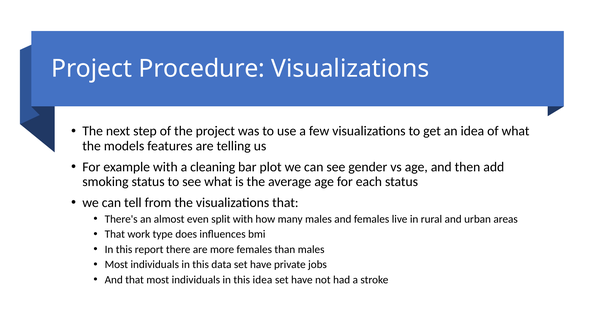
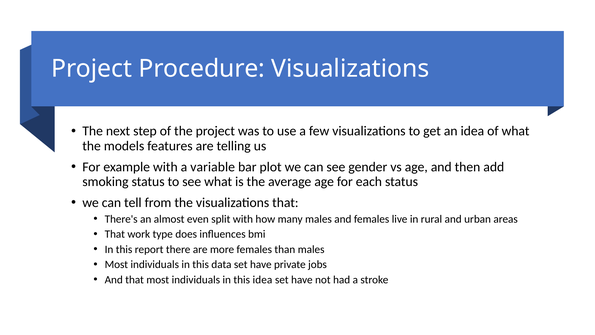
cleaning: cleaning -> variable
